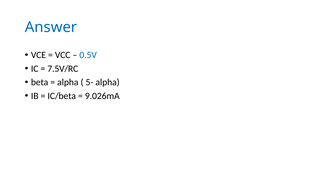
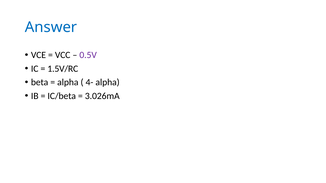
0.5V colour: blue -> purple
7.5V/RC: 7.5V/RC -> 1.5V/RC
5-: 5- -> 4-
9.026mA: 9.026mA -> 3.026mA
